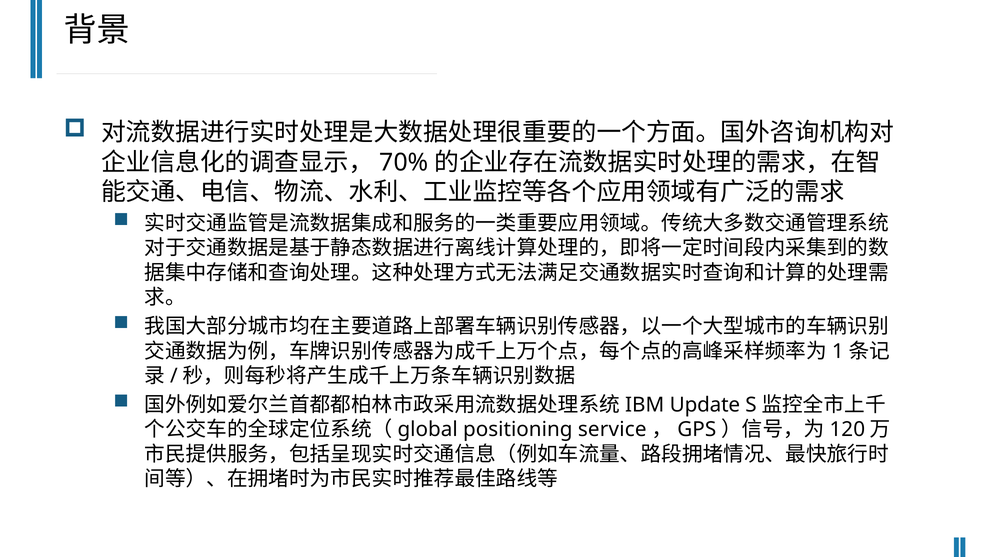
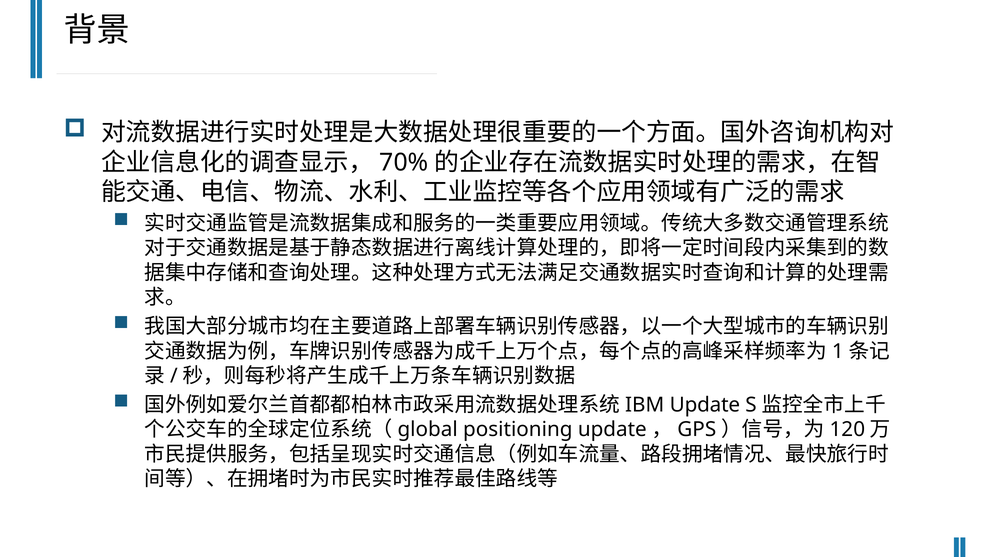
positioning service: service -> update
